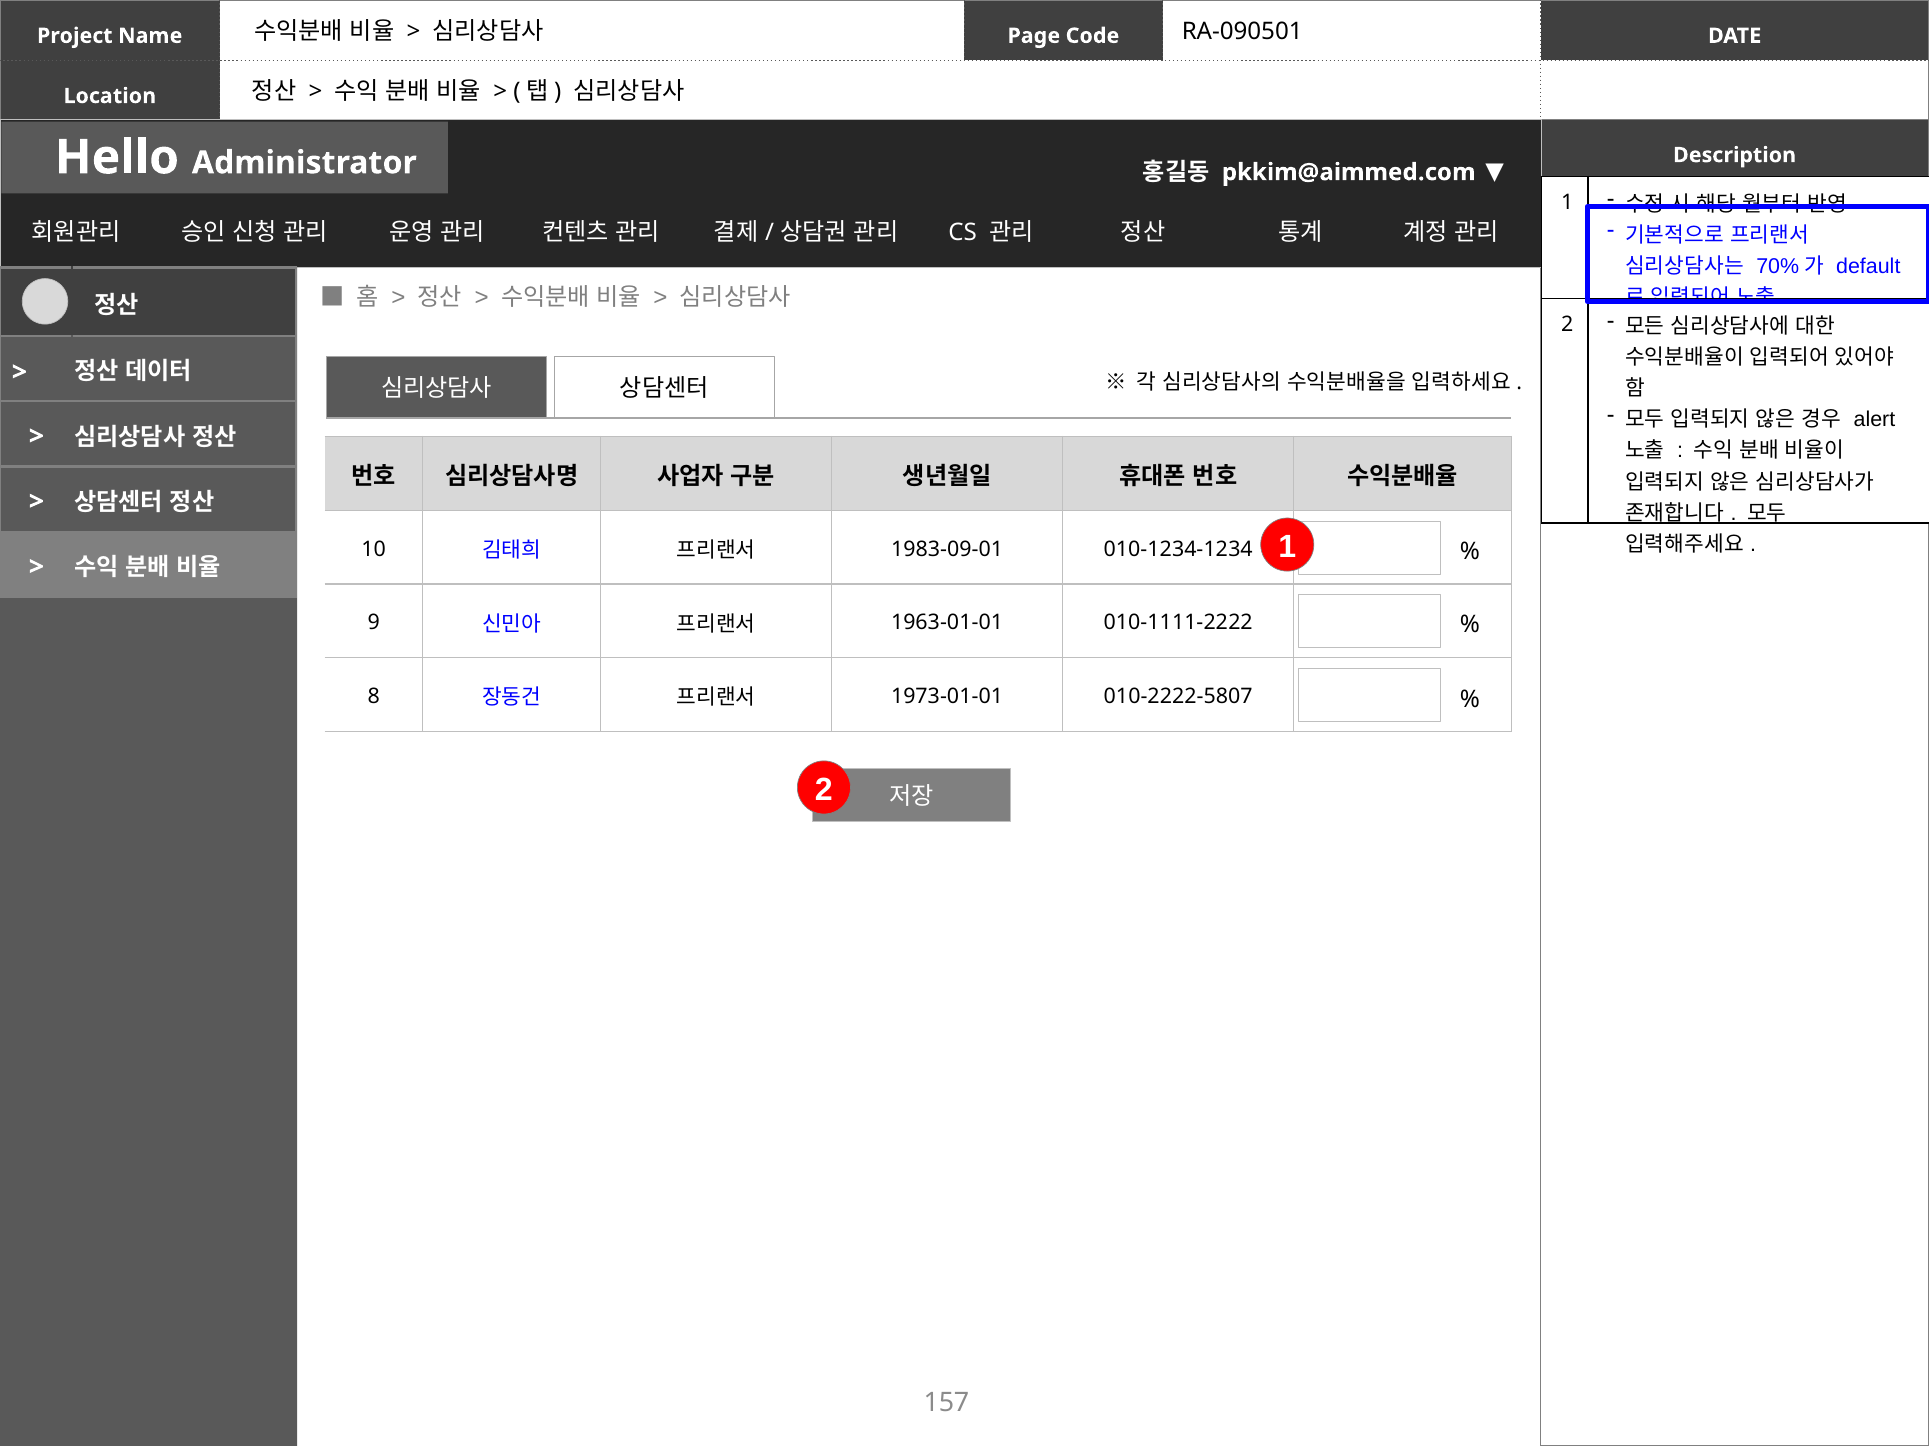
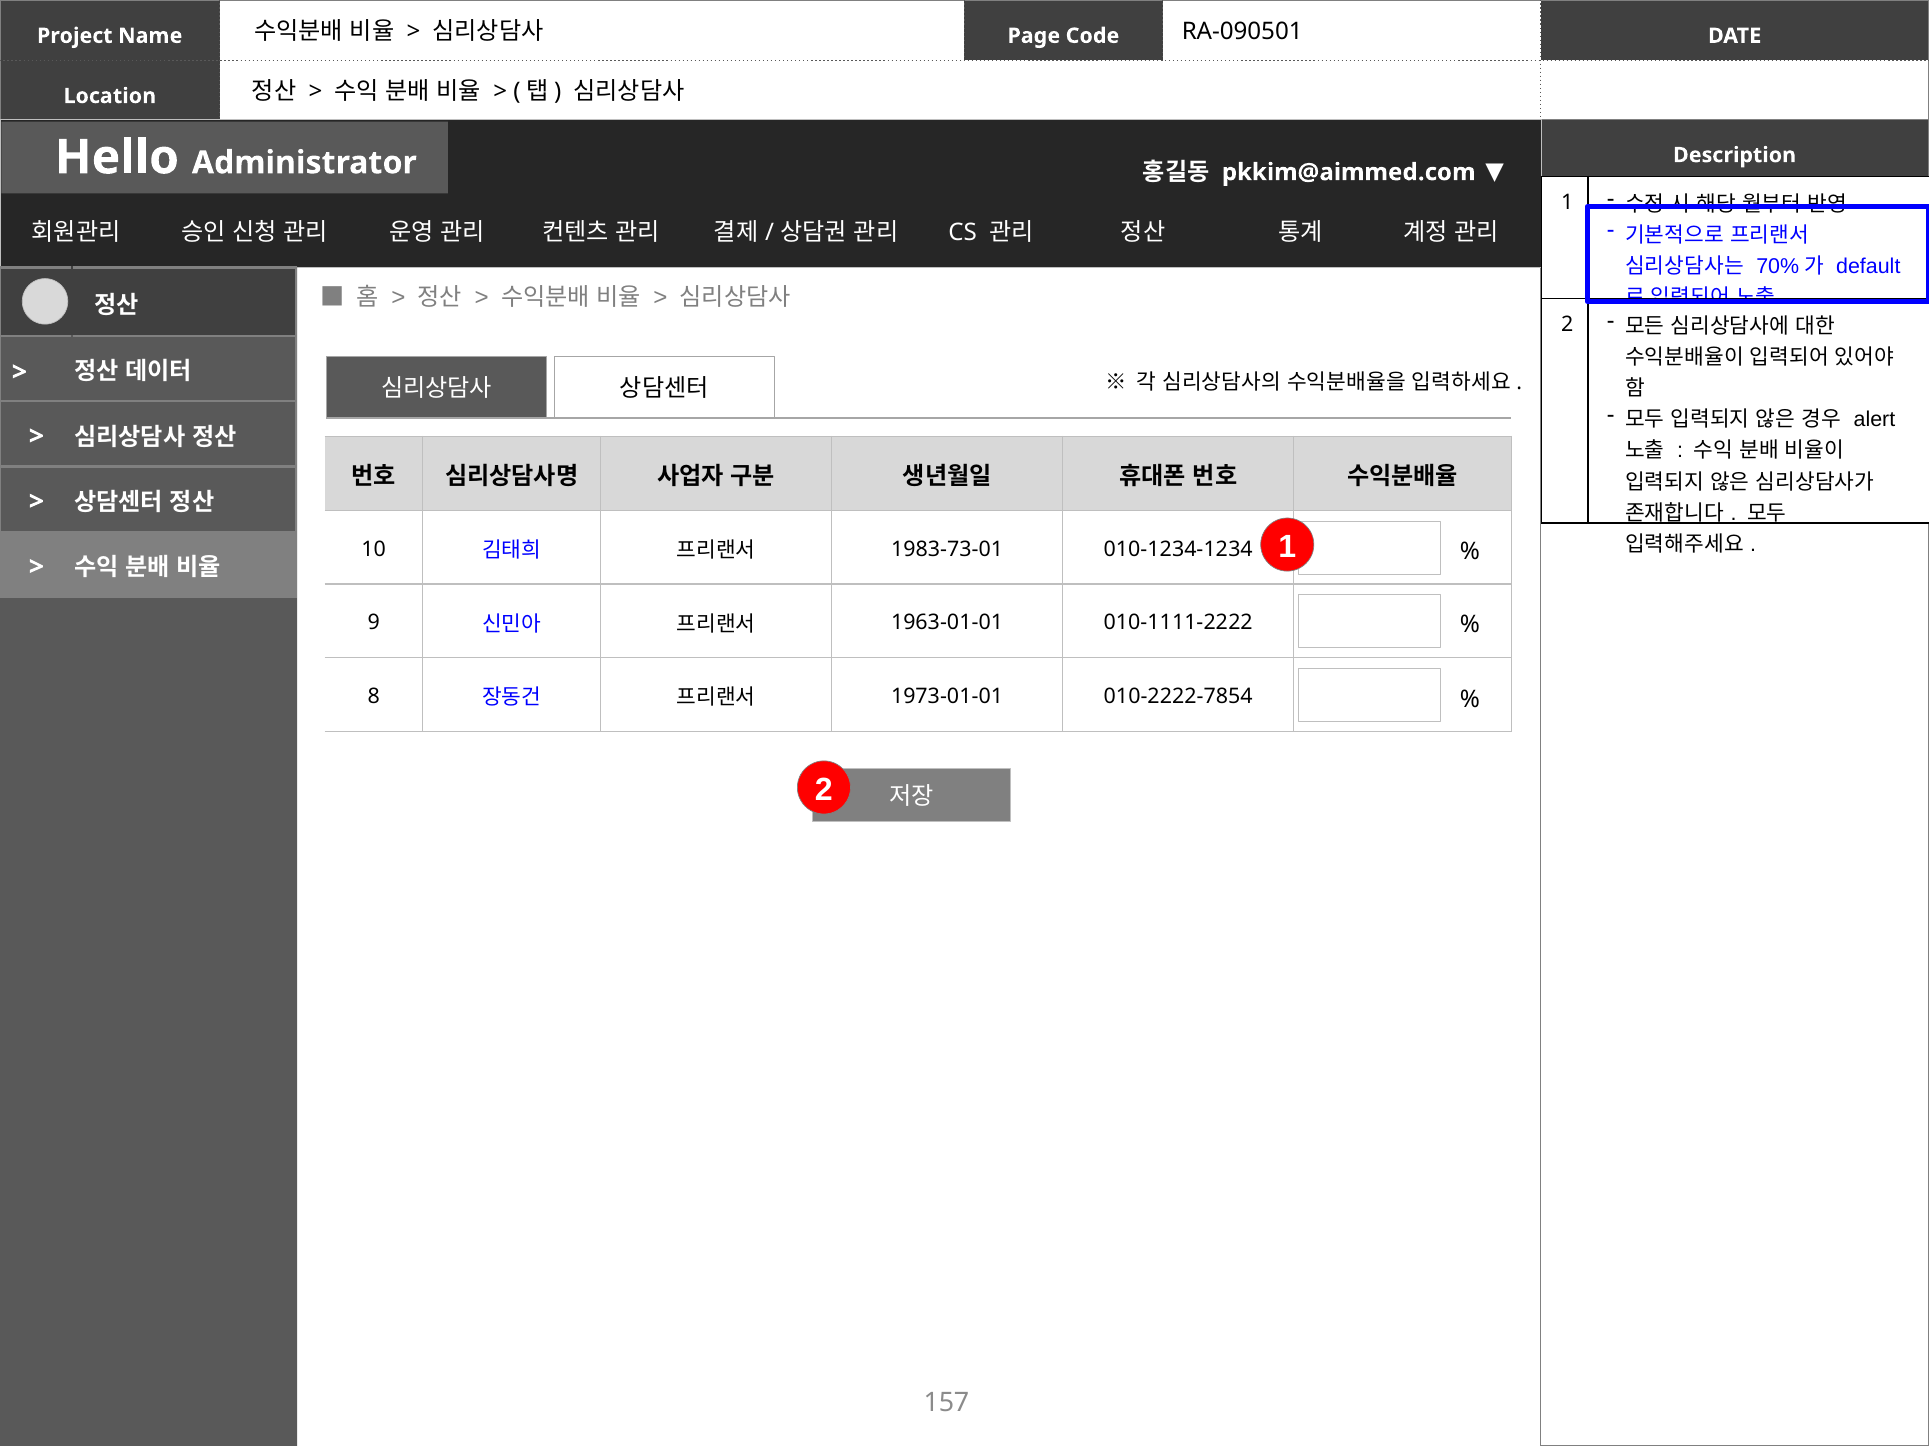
1983-09-01: 1983-09-01 -> 1983-73-01
010-2222-5807: 010-2222-5807 -> 010-2222-7854
